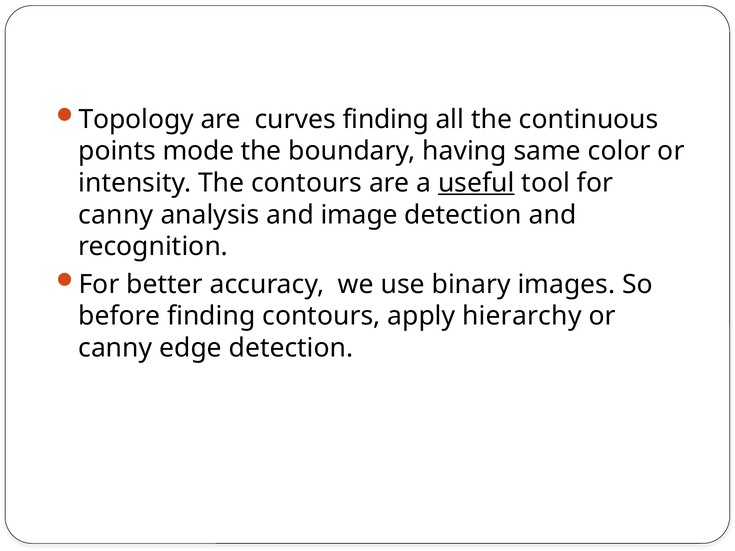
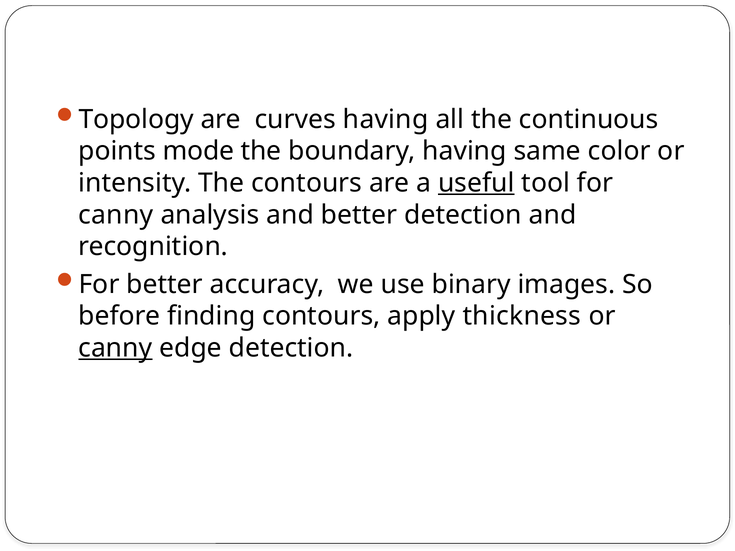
curves finding: finding -> having
and image: image -> better
hierarchy: hierarchy -> thickness
canny at (115, 348) underline: none -> present
